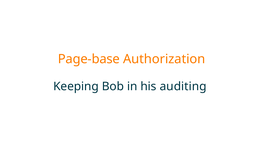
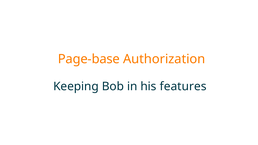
auditing: auditing -> features
